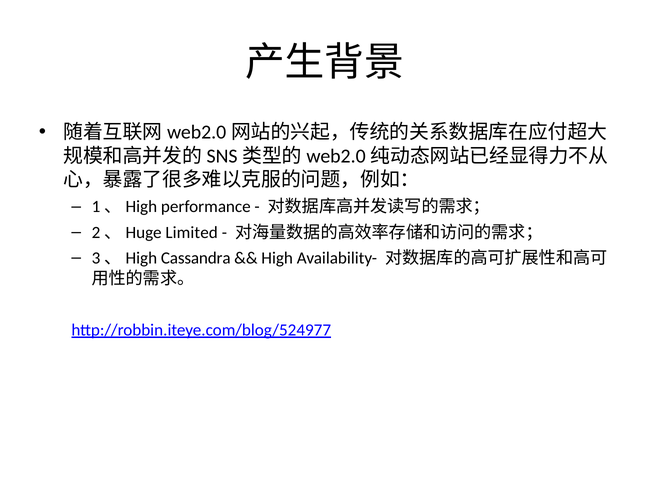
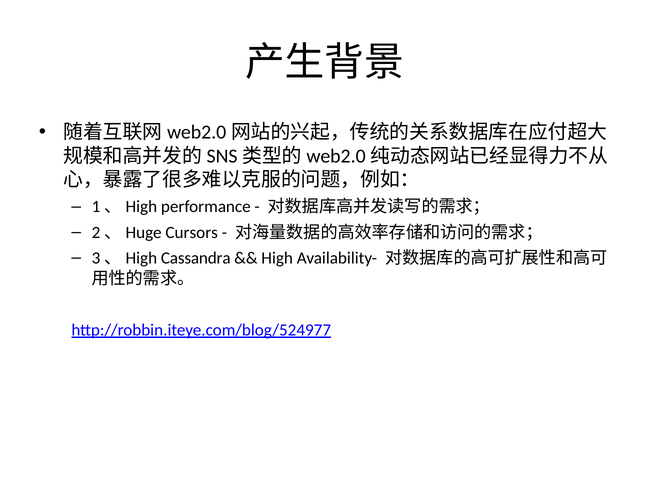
Limited: Limited -> Cursors
